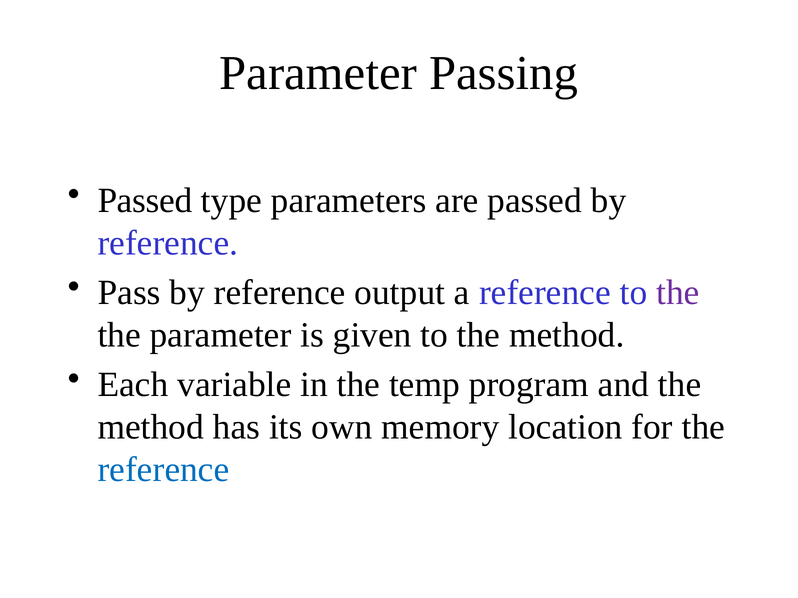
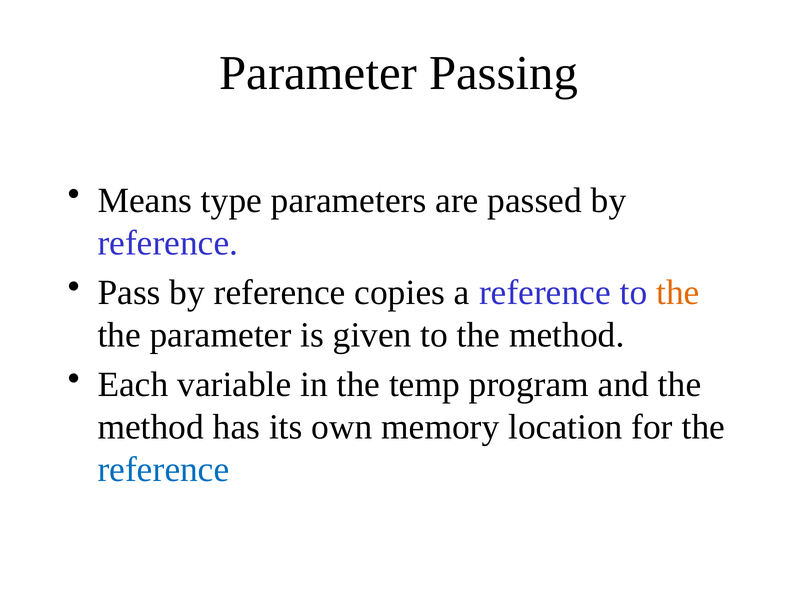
Passed at (145, 201): Passed -> Means
output: output -> copies
the at (678, 293) colour: purple -> orange
